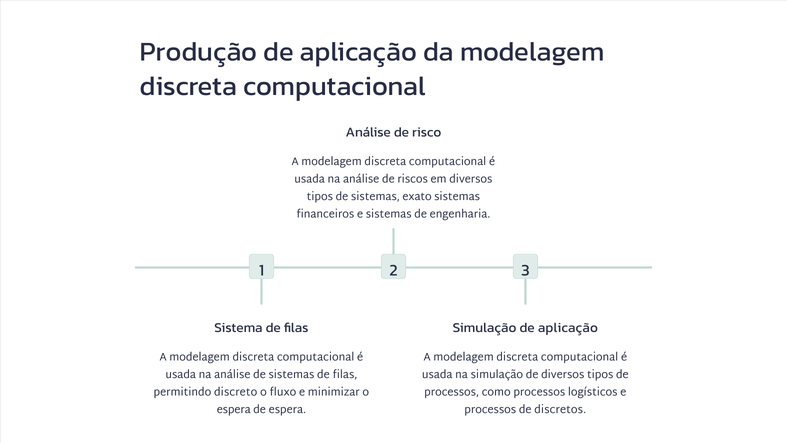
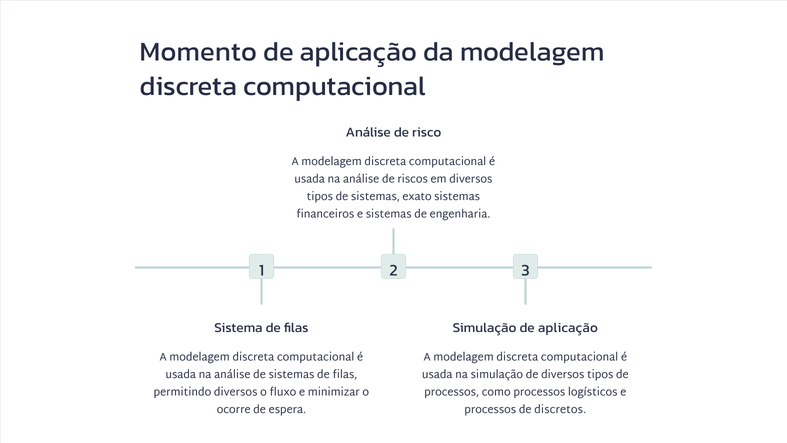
Produção: Produção -> Momento
permitindo discreto: discreto -> diversos
espera at (234, 409): espera -> ocorre
